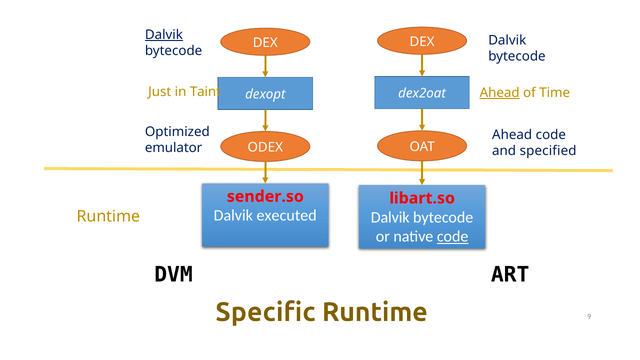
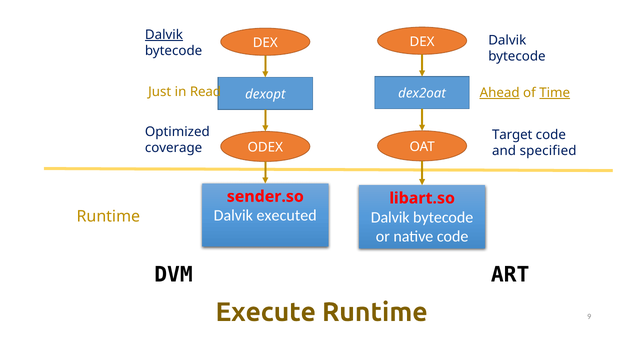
Taint: Taint -> Read
Time underline: none -> present
Ahead at (512, 135): Ahead -> Target
emulator: emulator -> coverage
code at (453, 237) underline: present -> none
Specific: Specific -> Execute
